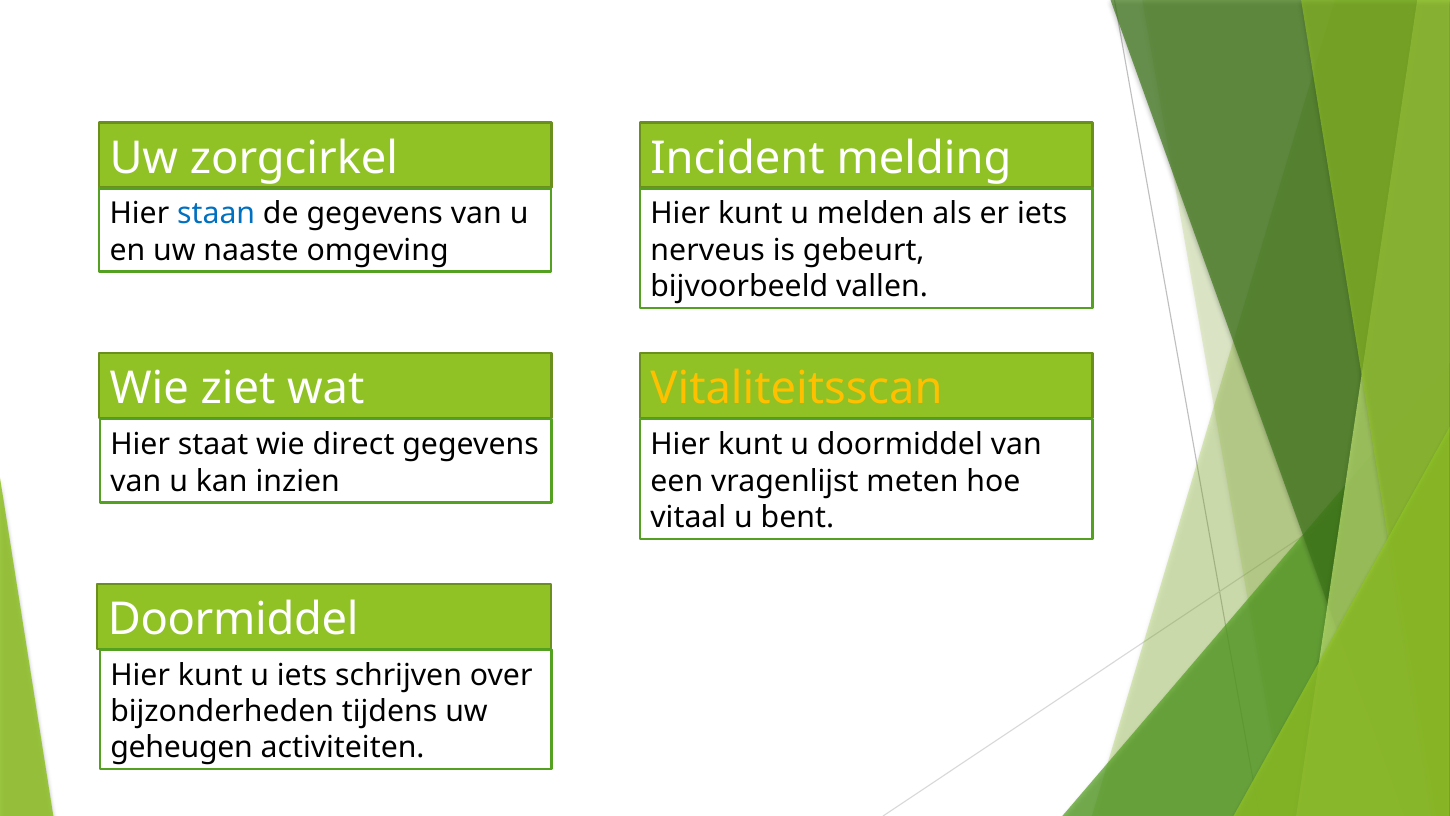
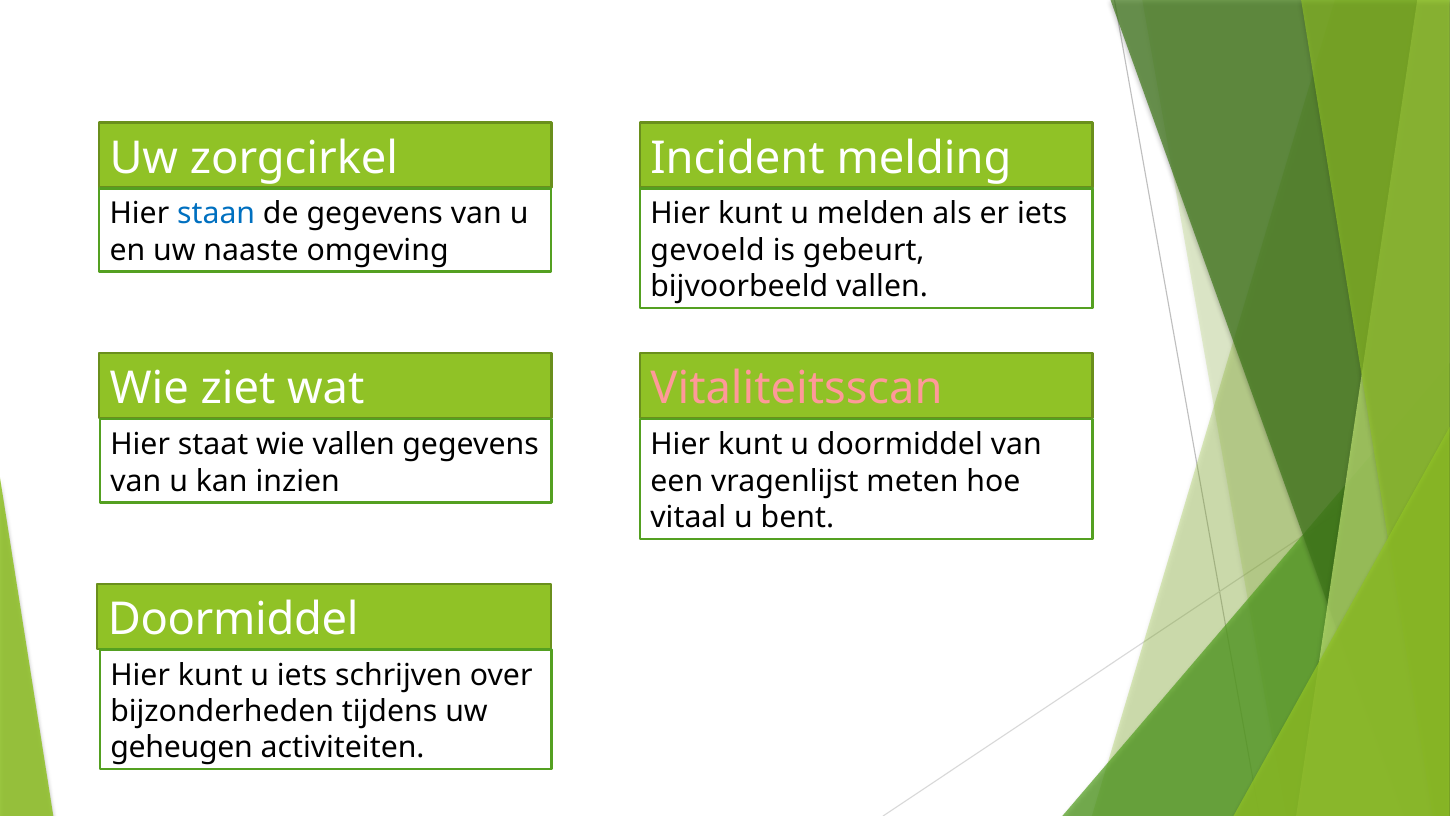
nerveus: nerveus -> gevoeld
Vitaliteitsscan colour: yellow -> pink
wie direct: direct -> vallen
